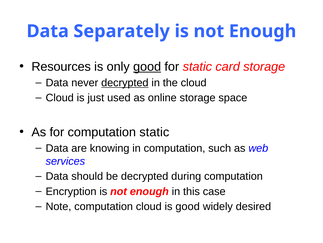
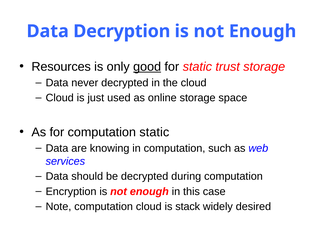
Separately: Separately -> Decryption
card: card -> trust
decrypted at (125, 83) underline: present -> none
is good: good -> stack
